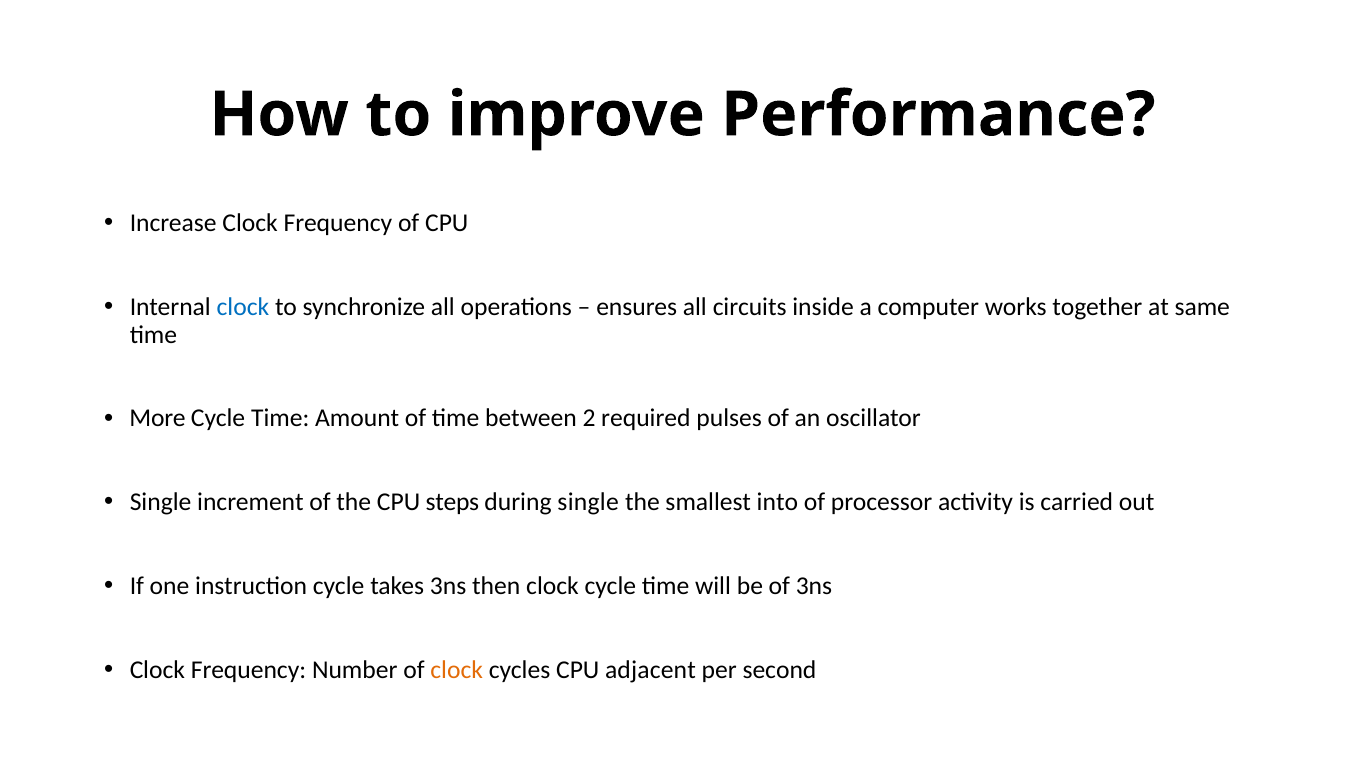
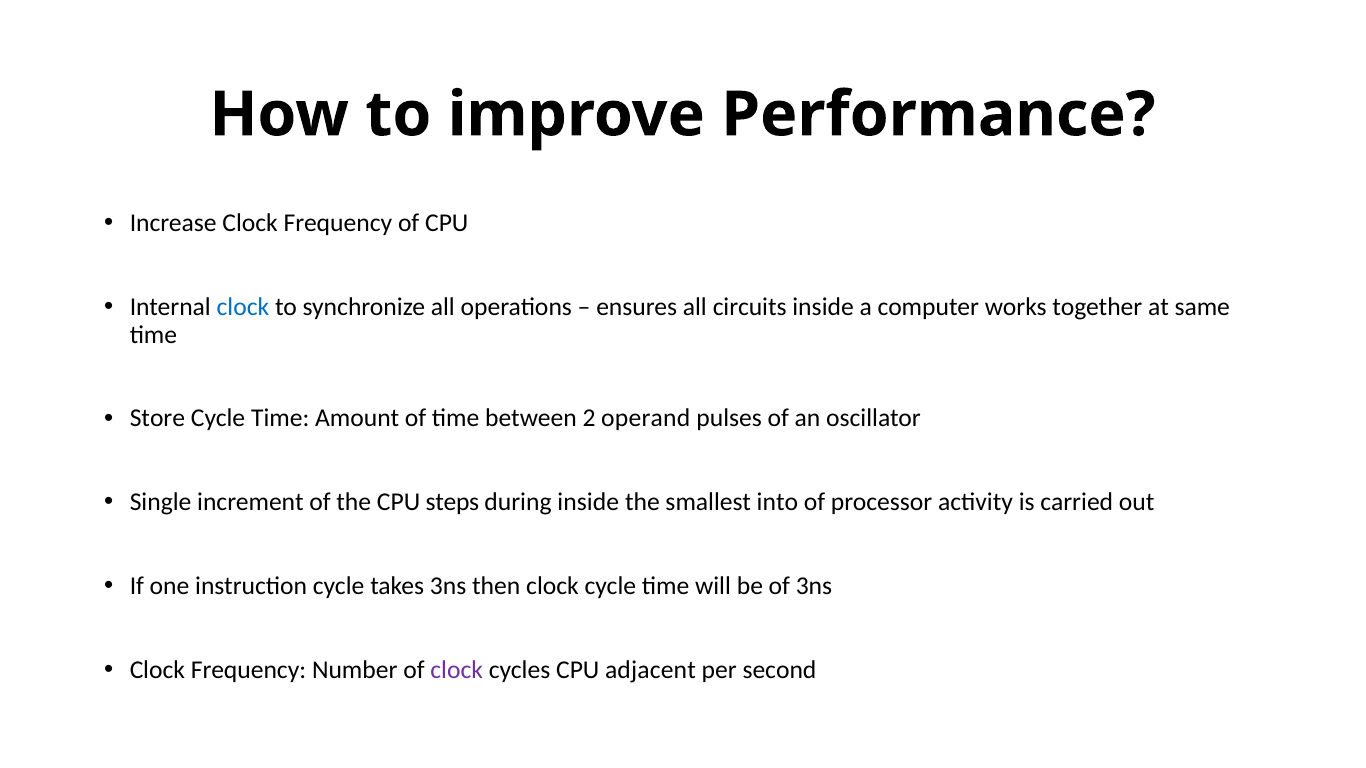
More: More -> Store
required: required -> operand
during single: single -> inside
clock at (457, 670) colour: orange -> purple
